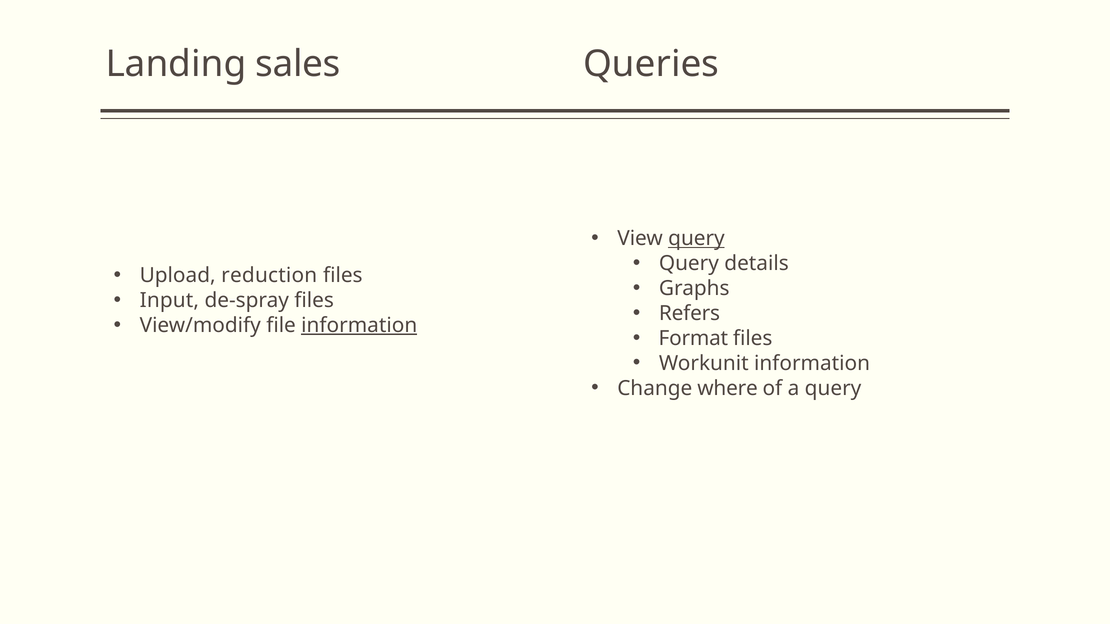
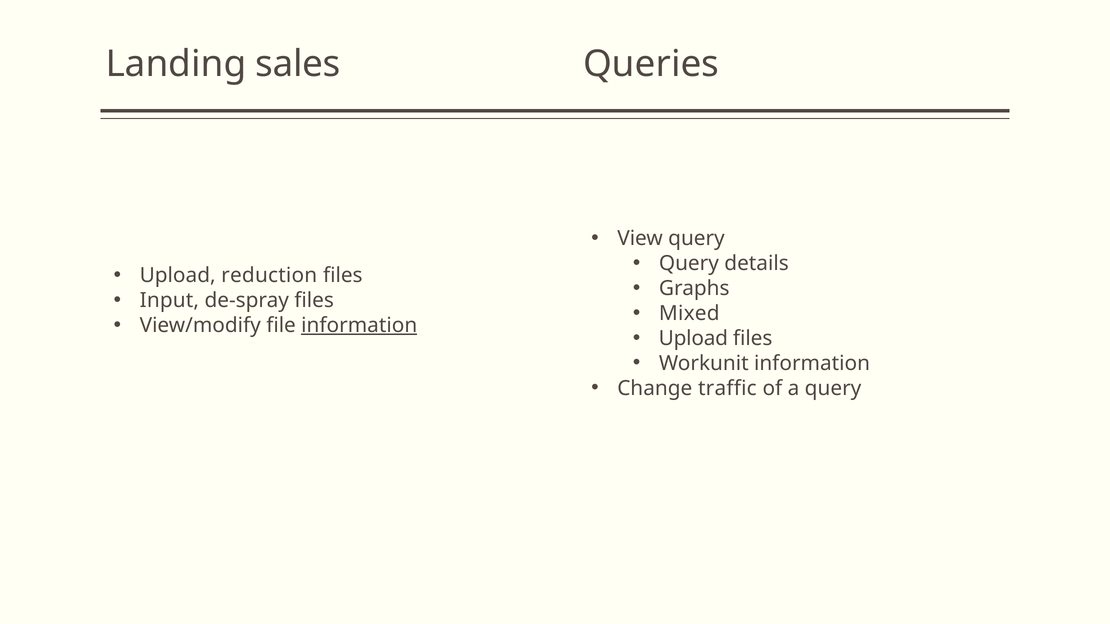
query at (696, 239) underline: present -> none
Refers: Refers -> Mixed
Format at (693, 338): Format -> Upload
where: where -> traffic
